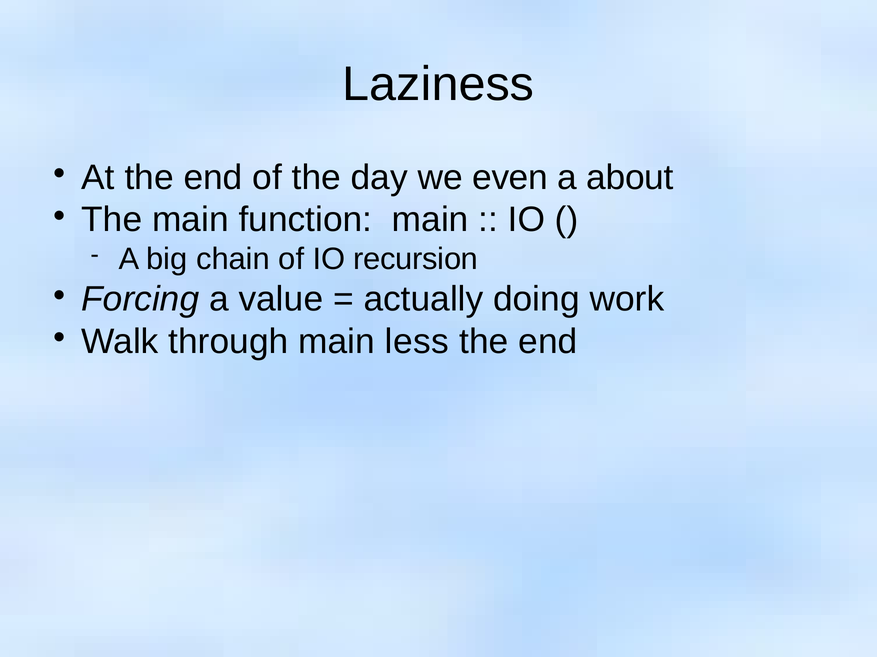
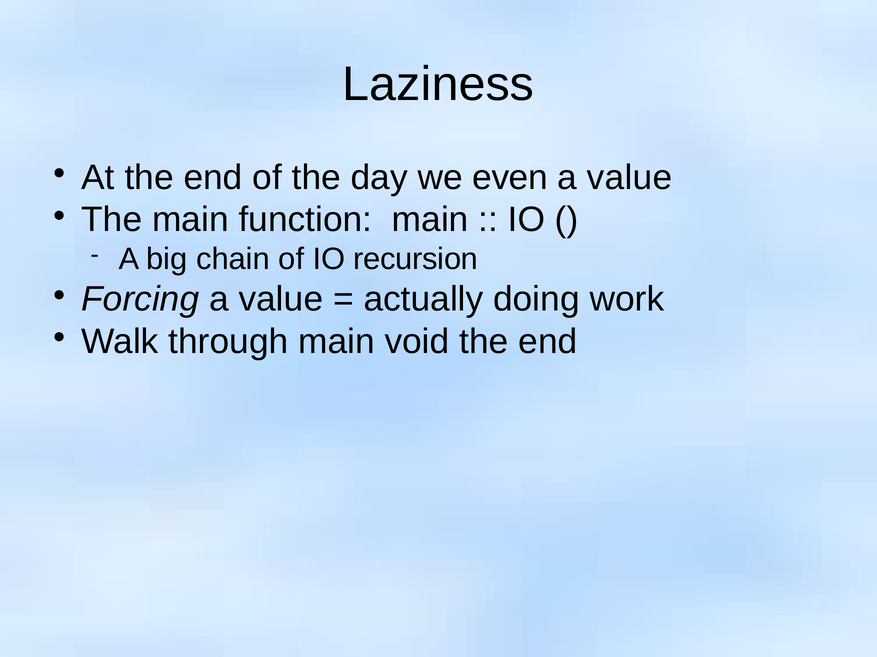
about at (630, 178): about -> value
less: less -> void
